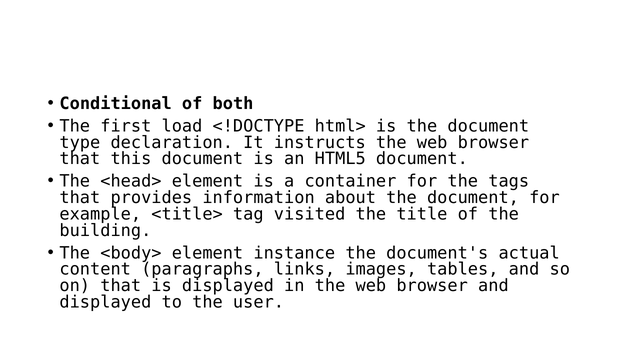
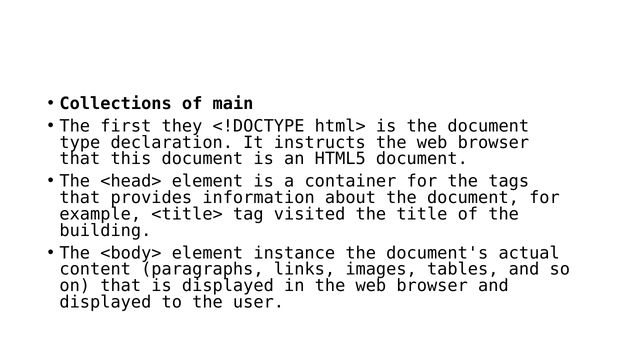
Conditional: Conditional -> Collections
both: both -> main
load: load -> they
